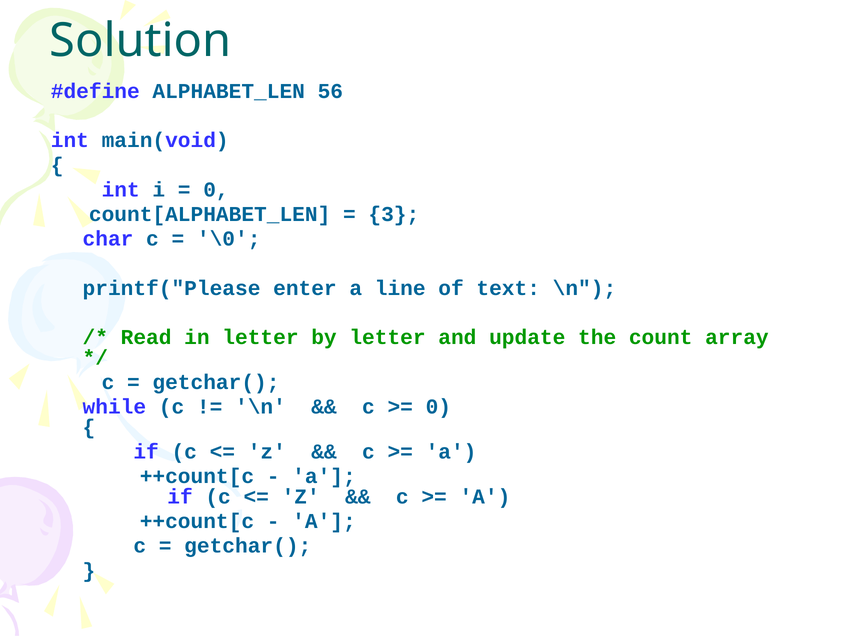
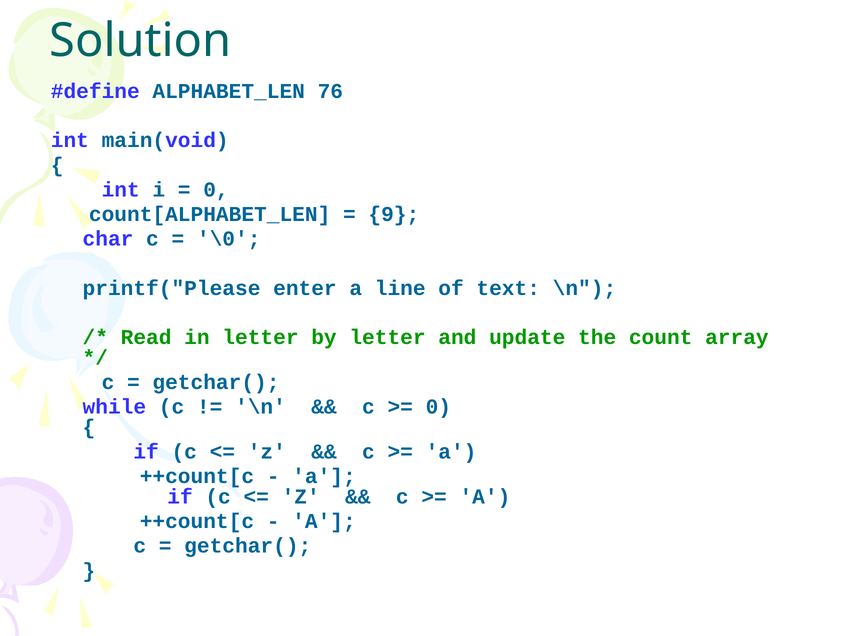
56: 56 -> 76
3: 3 -> 9
